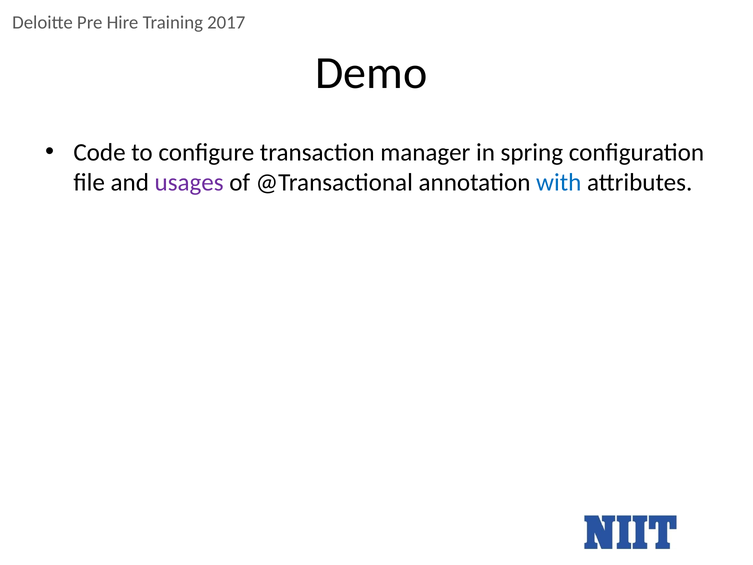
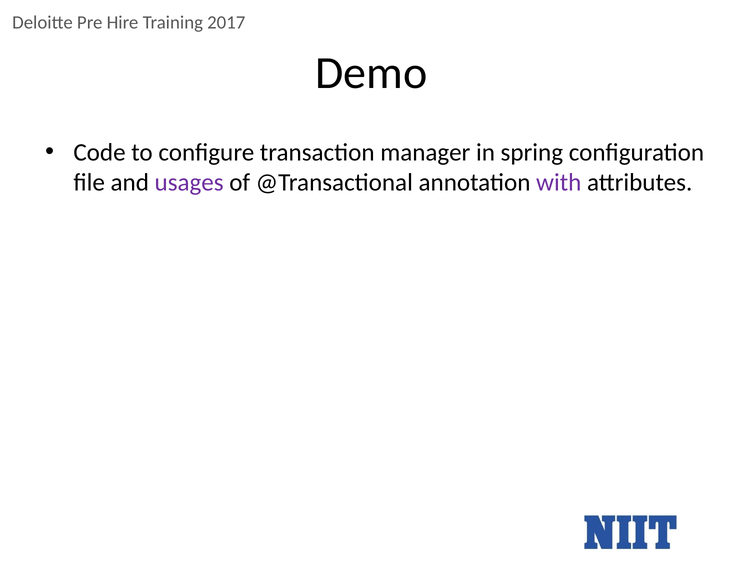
with colour: blue -> purple
